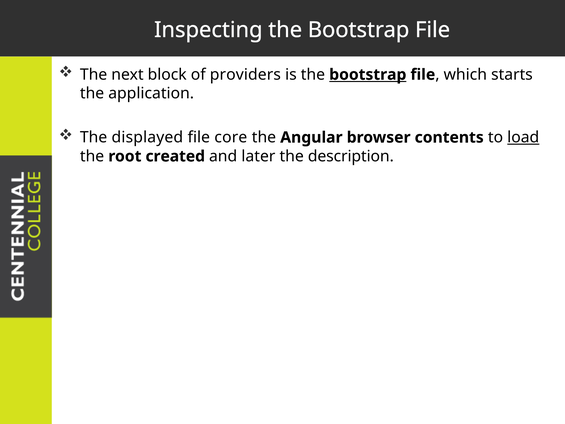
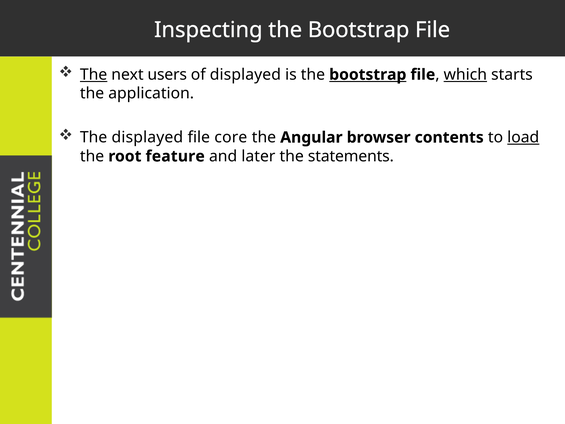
The at (94, 75) underline: none -> present
block: block -> users
of providers: providers -> displayed
which underline: none -> present
created: created -> feature
description: description -> statements
